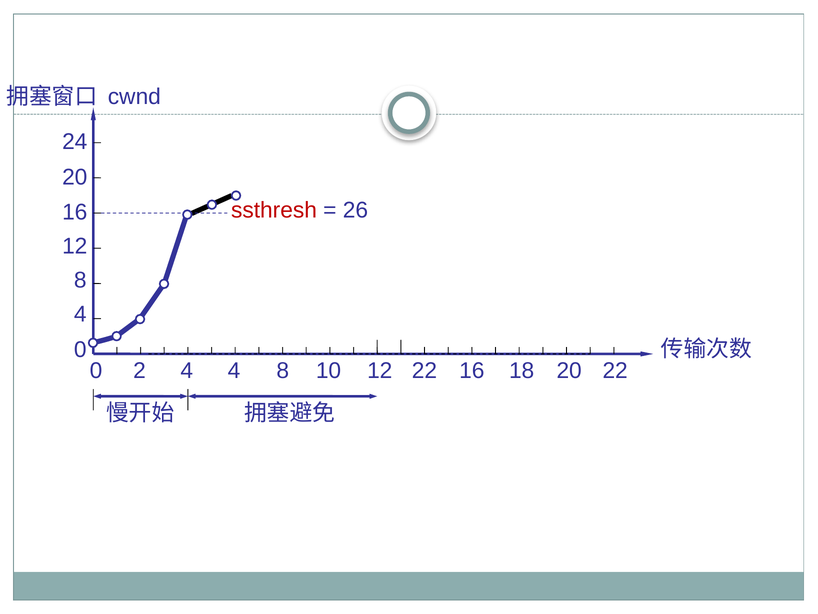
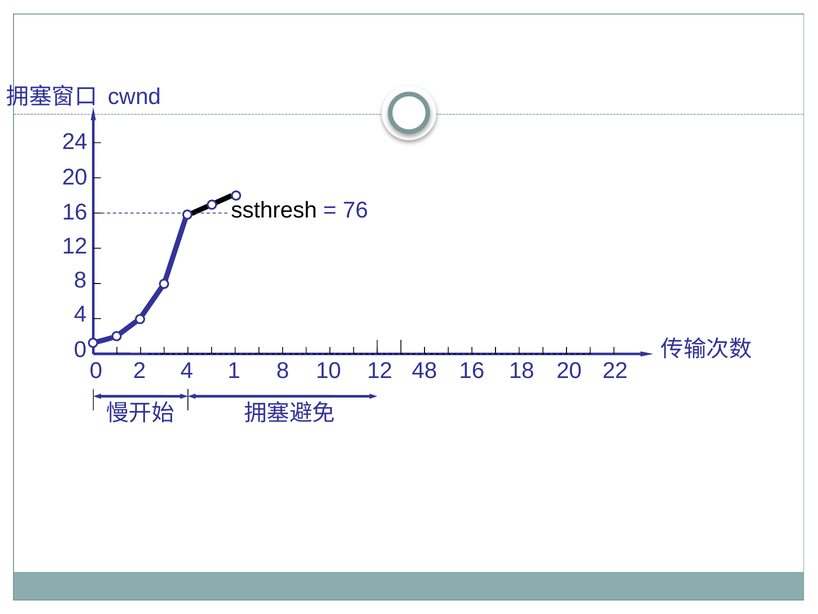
ssthresh colour: red -> black
26: 26 -> 76
4 4: 4 -> 1
12 22: 22 -> 48
